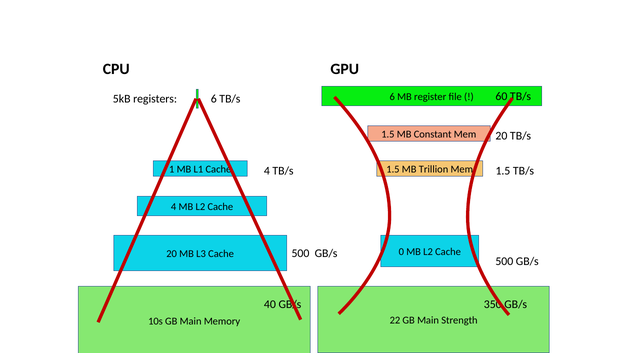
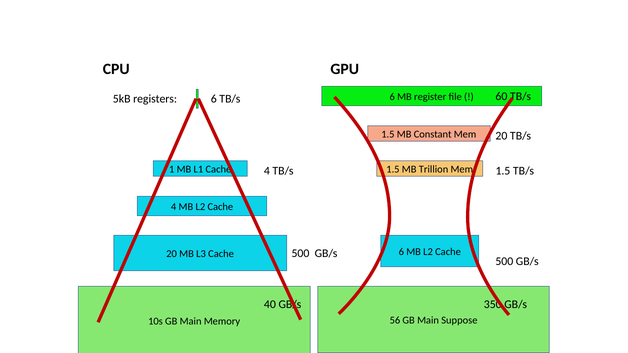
0 at (401, 252): 0 -> 6
22: 22 -> 56
Strength: Strength -> Suppose
